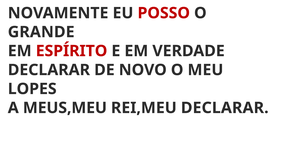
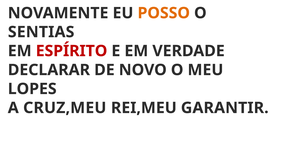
POSSO colour: red -> orange
GRANDE: GRANDE -> SENTIAS
MEUS,MEU: MEUS,MEU -> CRUZ,MEU
REI,MEU DECLARAR: DECLARAR -> GARANTIR
